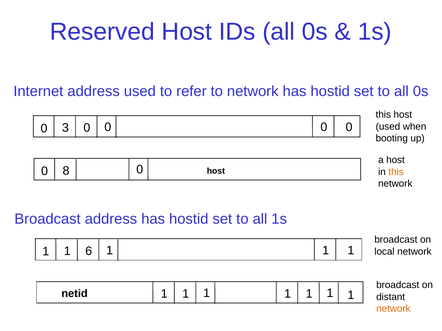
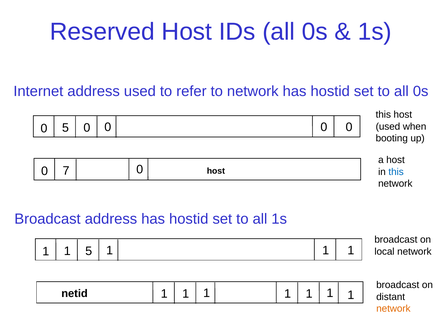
0 3: 3 -> 5
8: 8 -> 7
this at (396, 172) colour: orange -> blue
1 6: 6 -> 5
